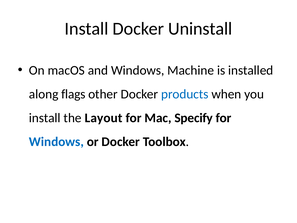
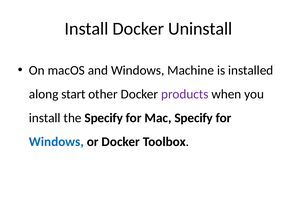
flags: flags -> start
products colour: blue -> purple
the Layout: Layout -> Specify
